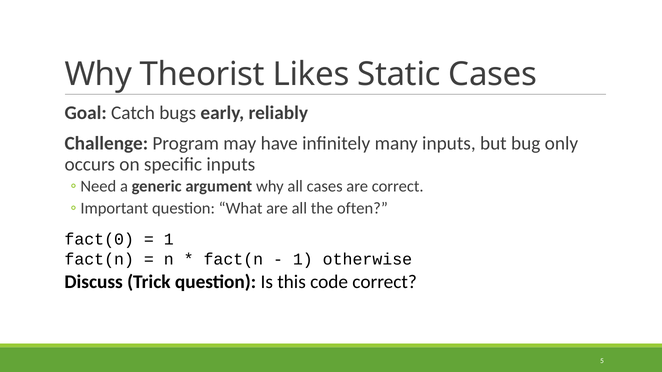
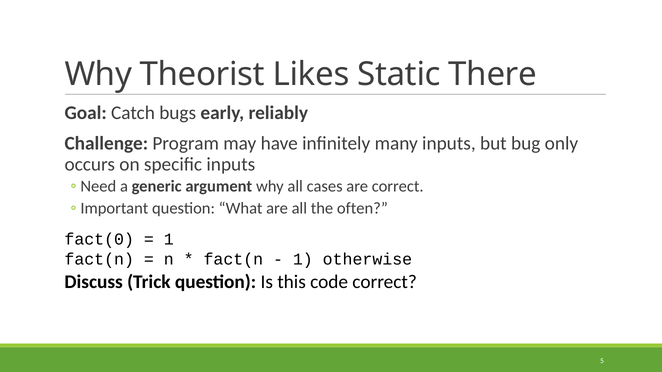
Static Cases: Cases -> There
